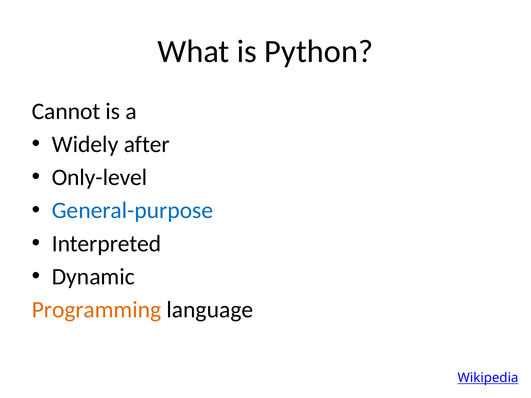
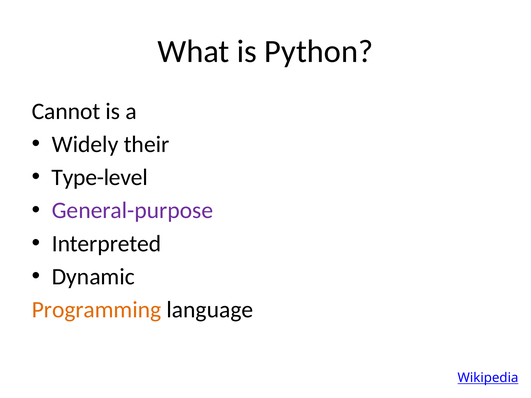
after: after -> their
Only-level: Only-level -> Type-level
General-purpose colour: blue -> purple
